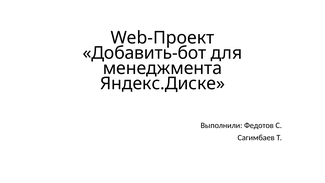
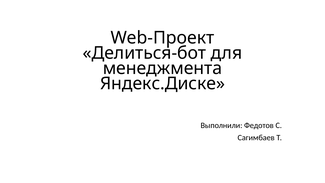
Добавить-бот: Добавить-бот -> Делиться-бот
